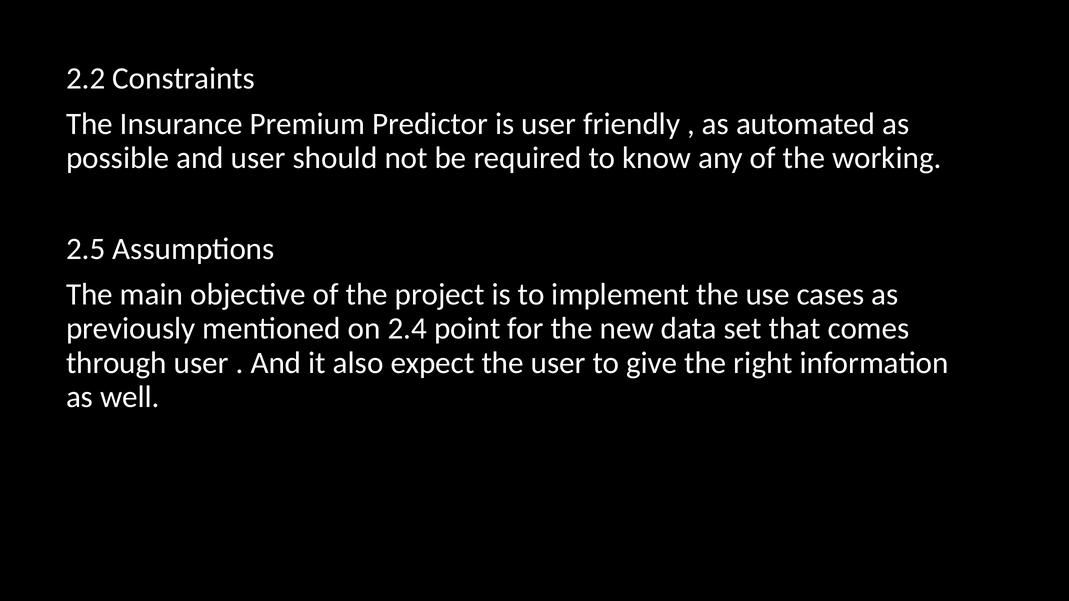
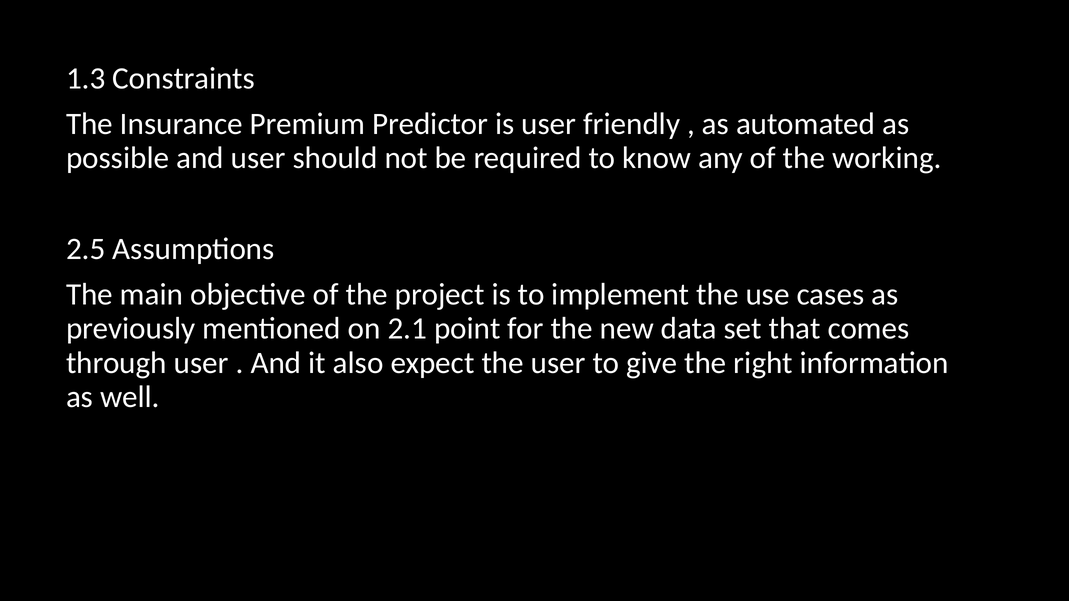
2.2: 2.2 -> 1.3
2.4: 2.4 -> 2.1
